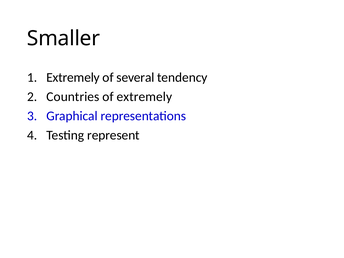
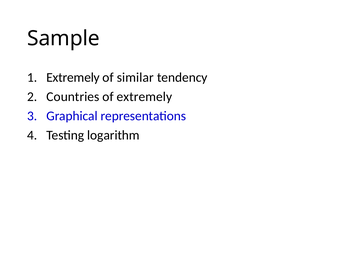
Smaller: Smaller -> Sample
several: several -> similar
represent: represent -> logarithm
